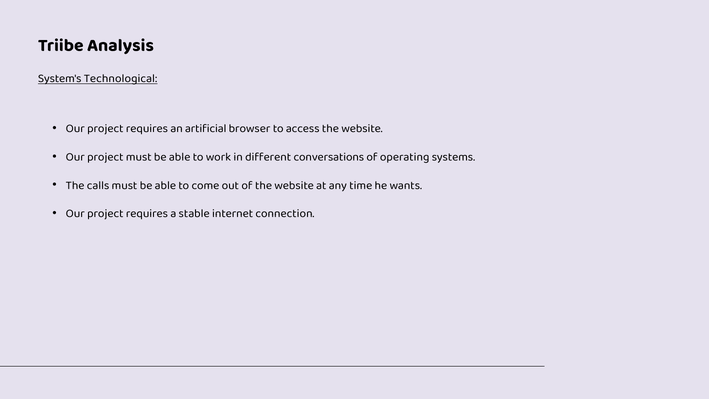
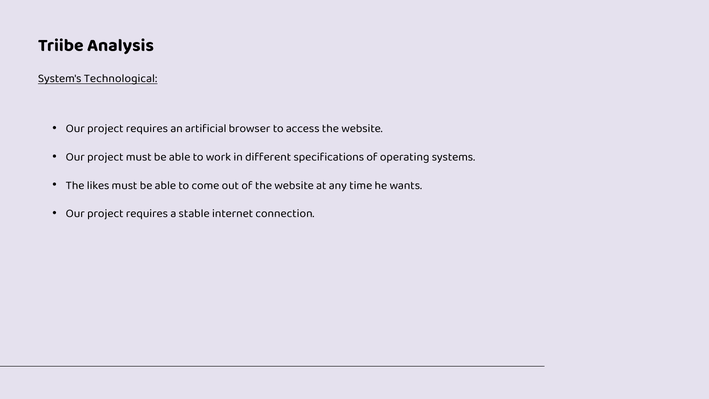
conversations: conversations -> specifications
calls: calls -> likes
